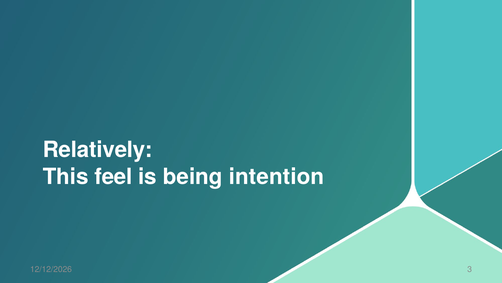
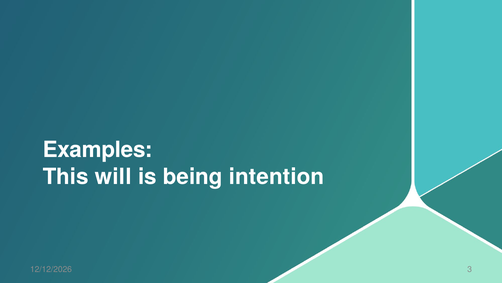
Relatively: Relatively -> Examples
feel: feel -> will
